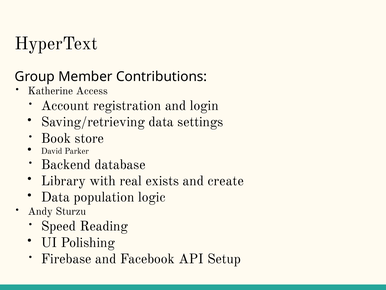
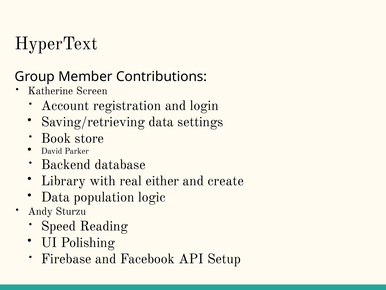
Access: Access -> Screen
exists: exists -> either
